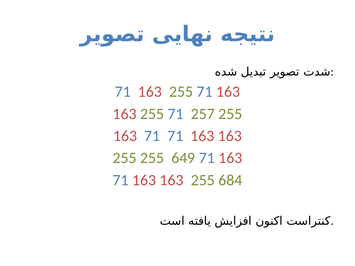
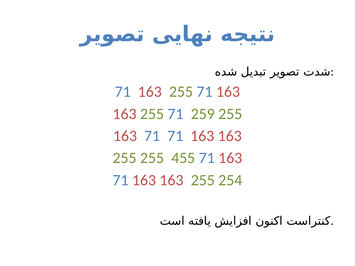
257: 257 -> 259
649: 649 -> 455
684: 684 -> 254
